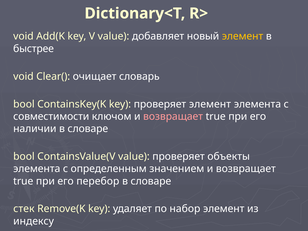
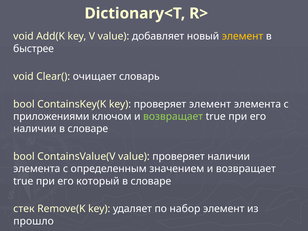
совместимости: совместимости -> приложениями
возвращает at (173, 116) colour: pink -> light green
проверяет объекты: объекты -> наличии
перебор: перебор -> который
индексу: индексу -> прошло
